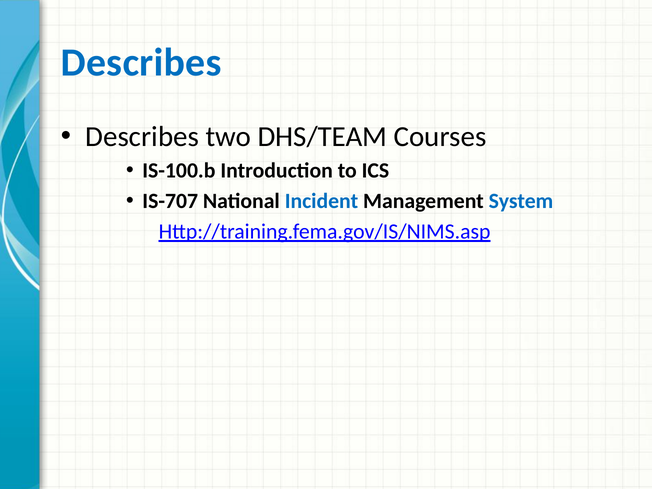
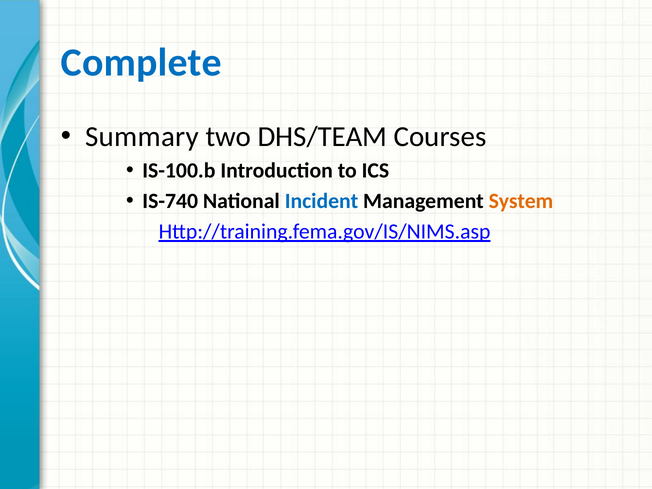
Describes at (141, 63): Describes -> Complete
Describes at (142, 137): Describes -> Summary
IS-707: IS-707 -> IS-740
System colour: blue -> orange
